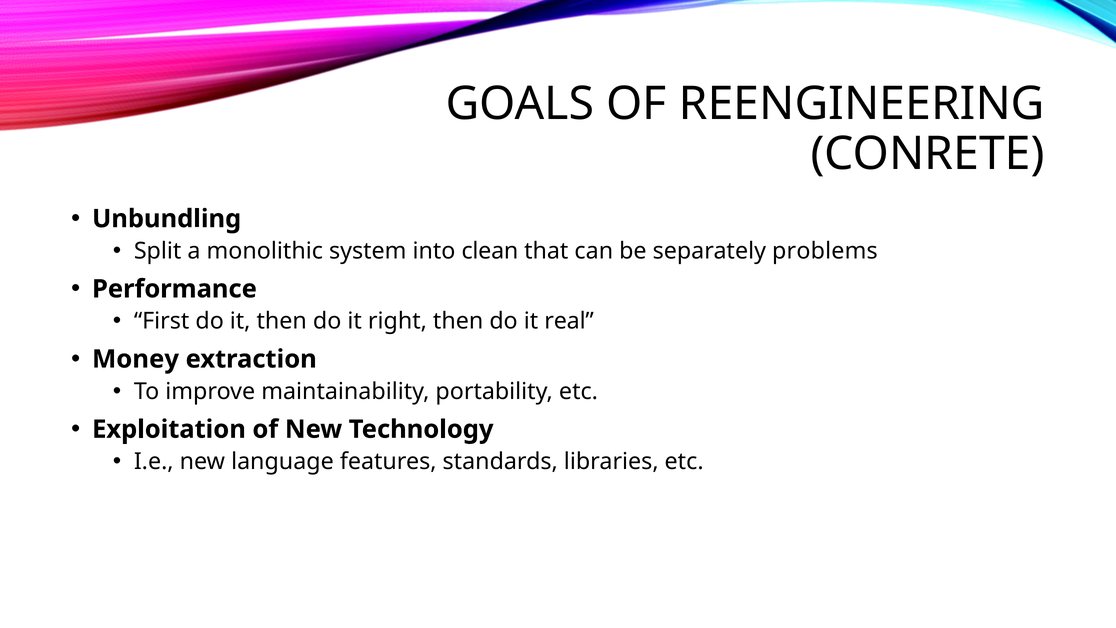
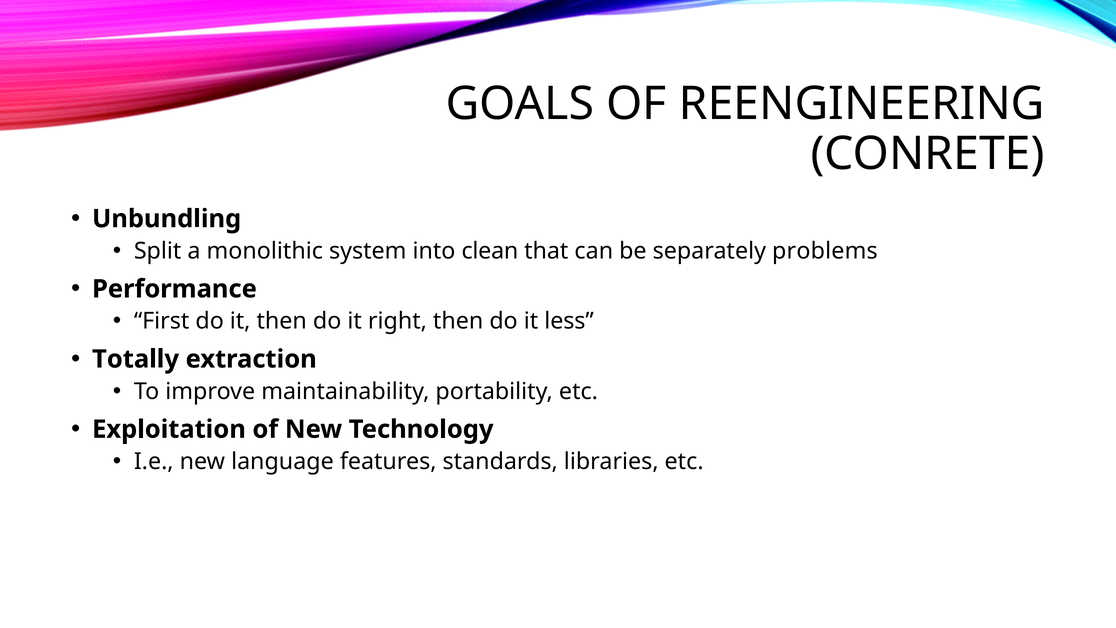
real: real -> less
Money: Money -> Totally
